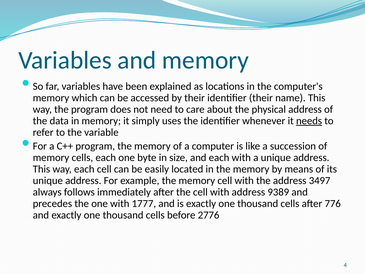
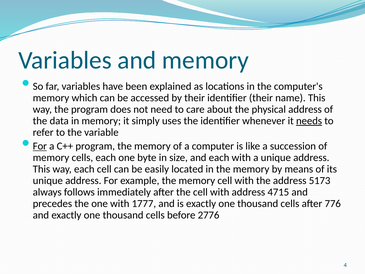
For at (40, 146) underline: none -> present
3497: 3497 -> 5173
9389: 9389 -> 4715
